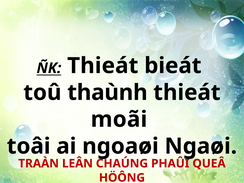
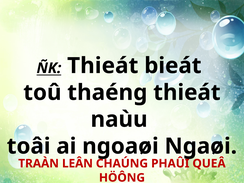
thaùnh: thaùnh -> thaéng
moãi: moãi -> naùu
